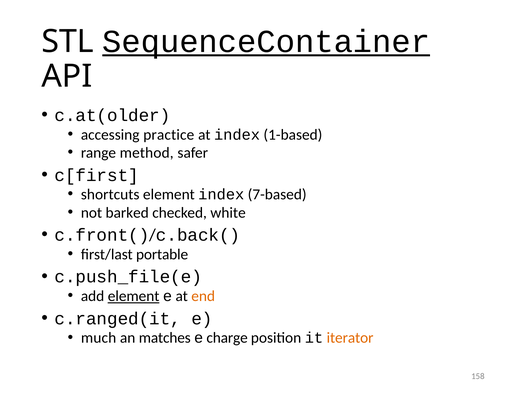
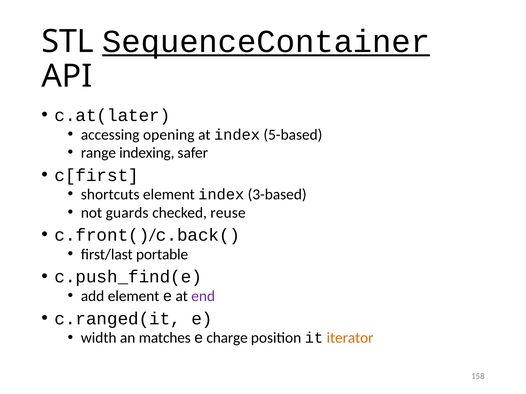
c.at(older: c.at(older -> c.at(later
practice: practice -> opening
1-based: 1-based -> 5-based
method: method -> indexing
7-based: 7-based -> 3-based
barked: barked -> guards
white: white -> reuse
c.push_file(e: c.push_file(e -> c.push_find(e
element at (134, 297) underline: present -> none
end colour: orange -> purple
much: much -> width
